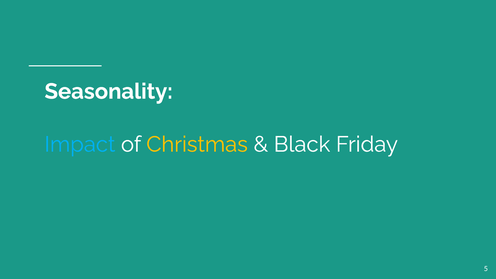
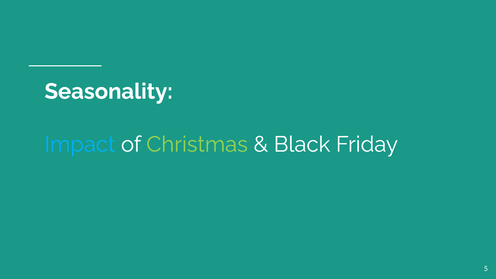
Christmas colour: yellow -> light green
